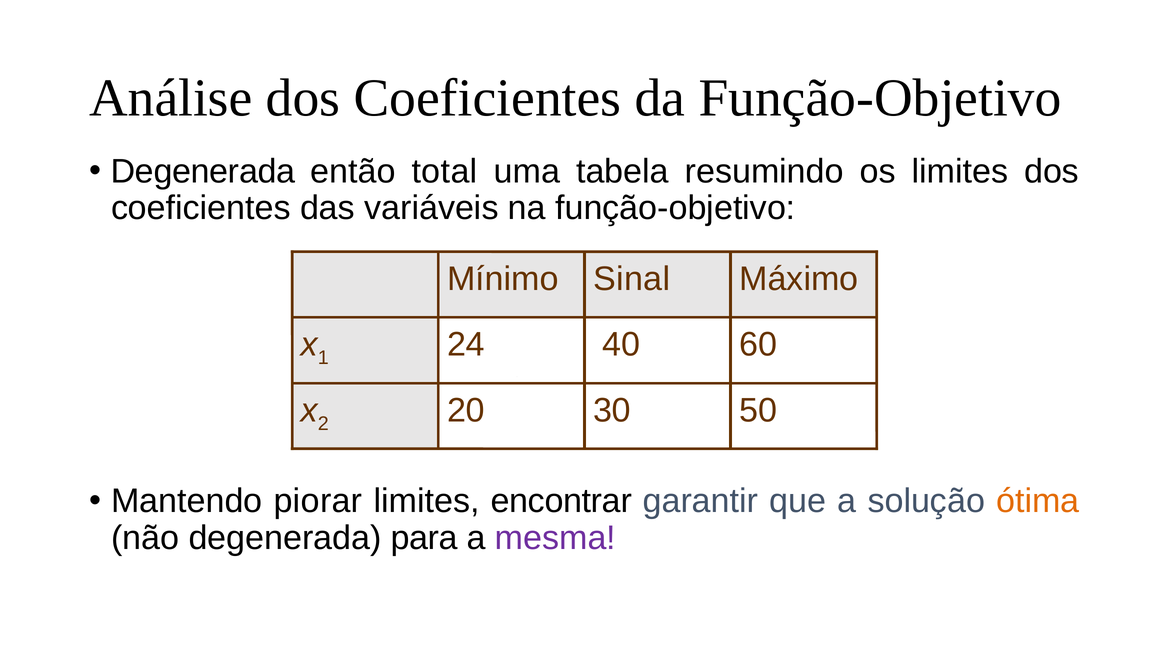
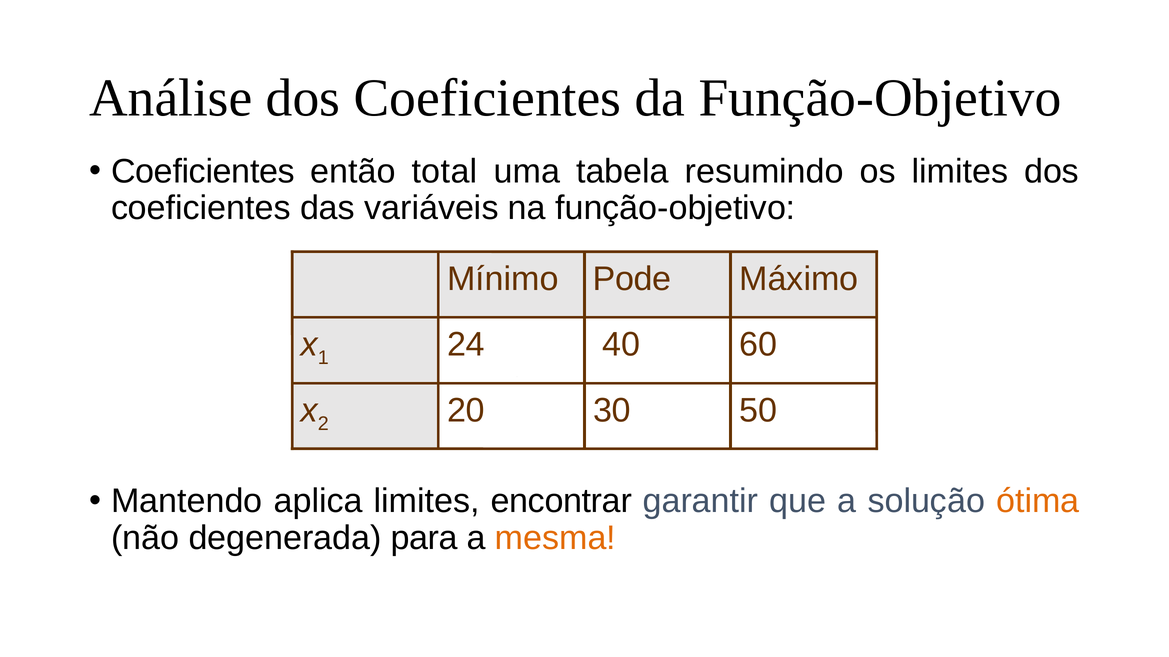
Degenerada at (203, 171): Degenerada -> Coeficientes
Sinal: Sinal -> Pode
piorar: piorar -> aplica
mesma colour: purple -> orange
